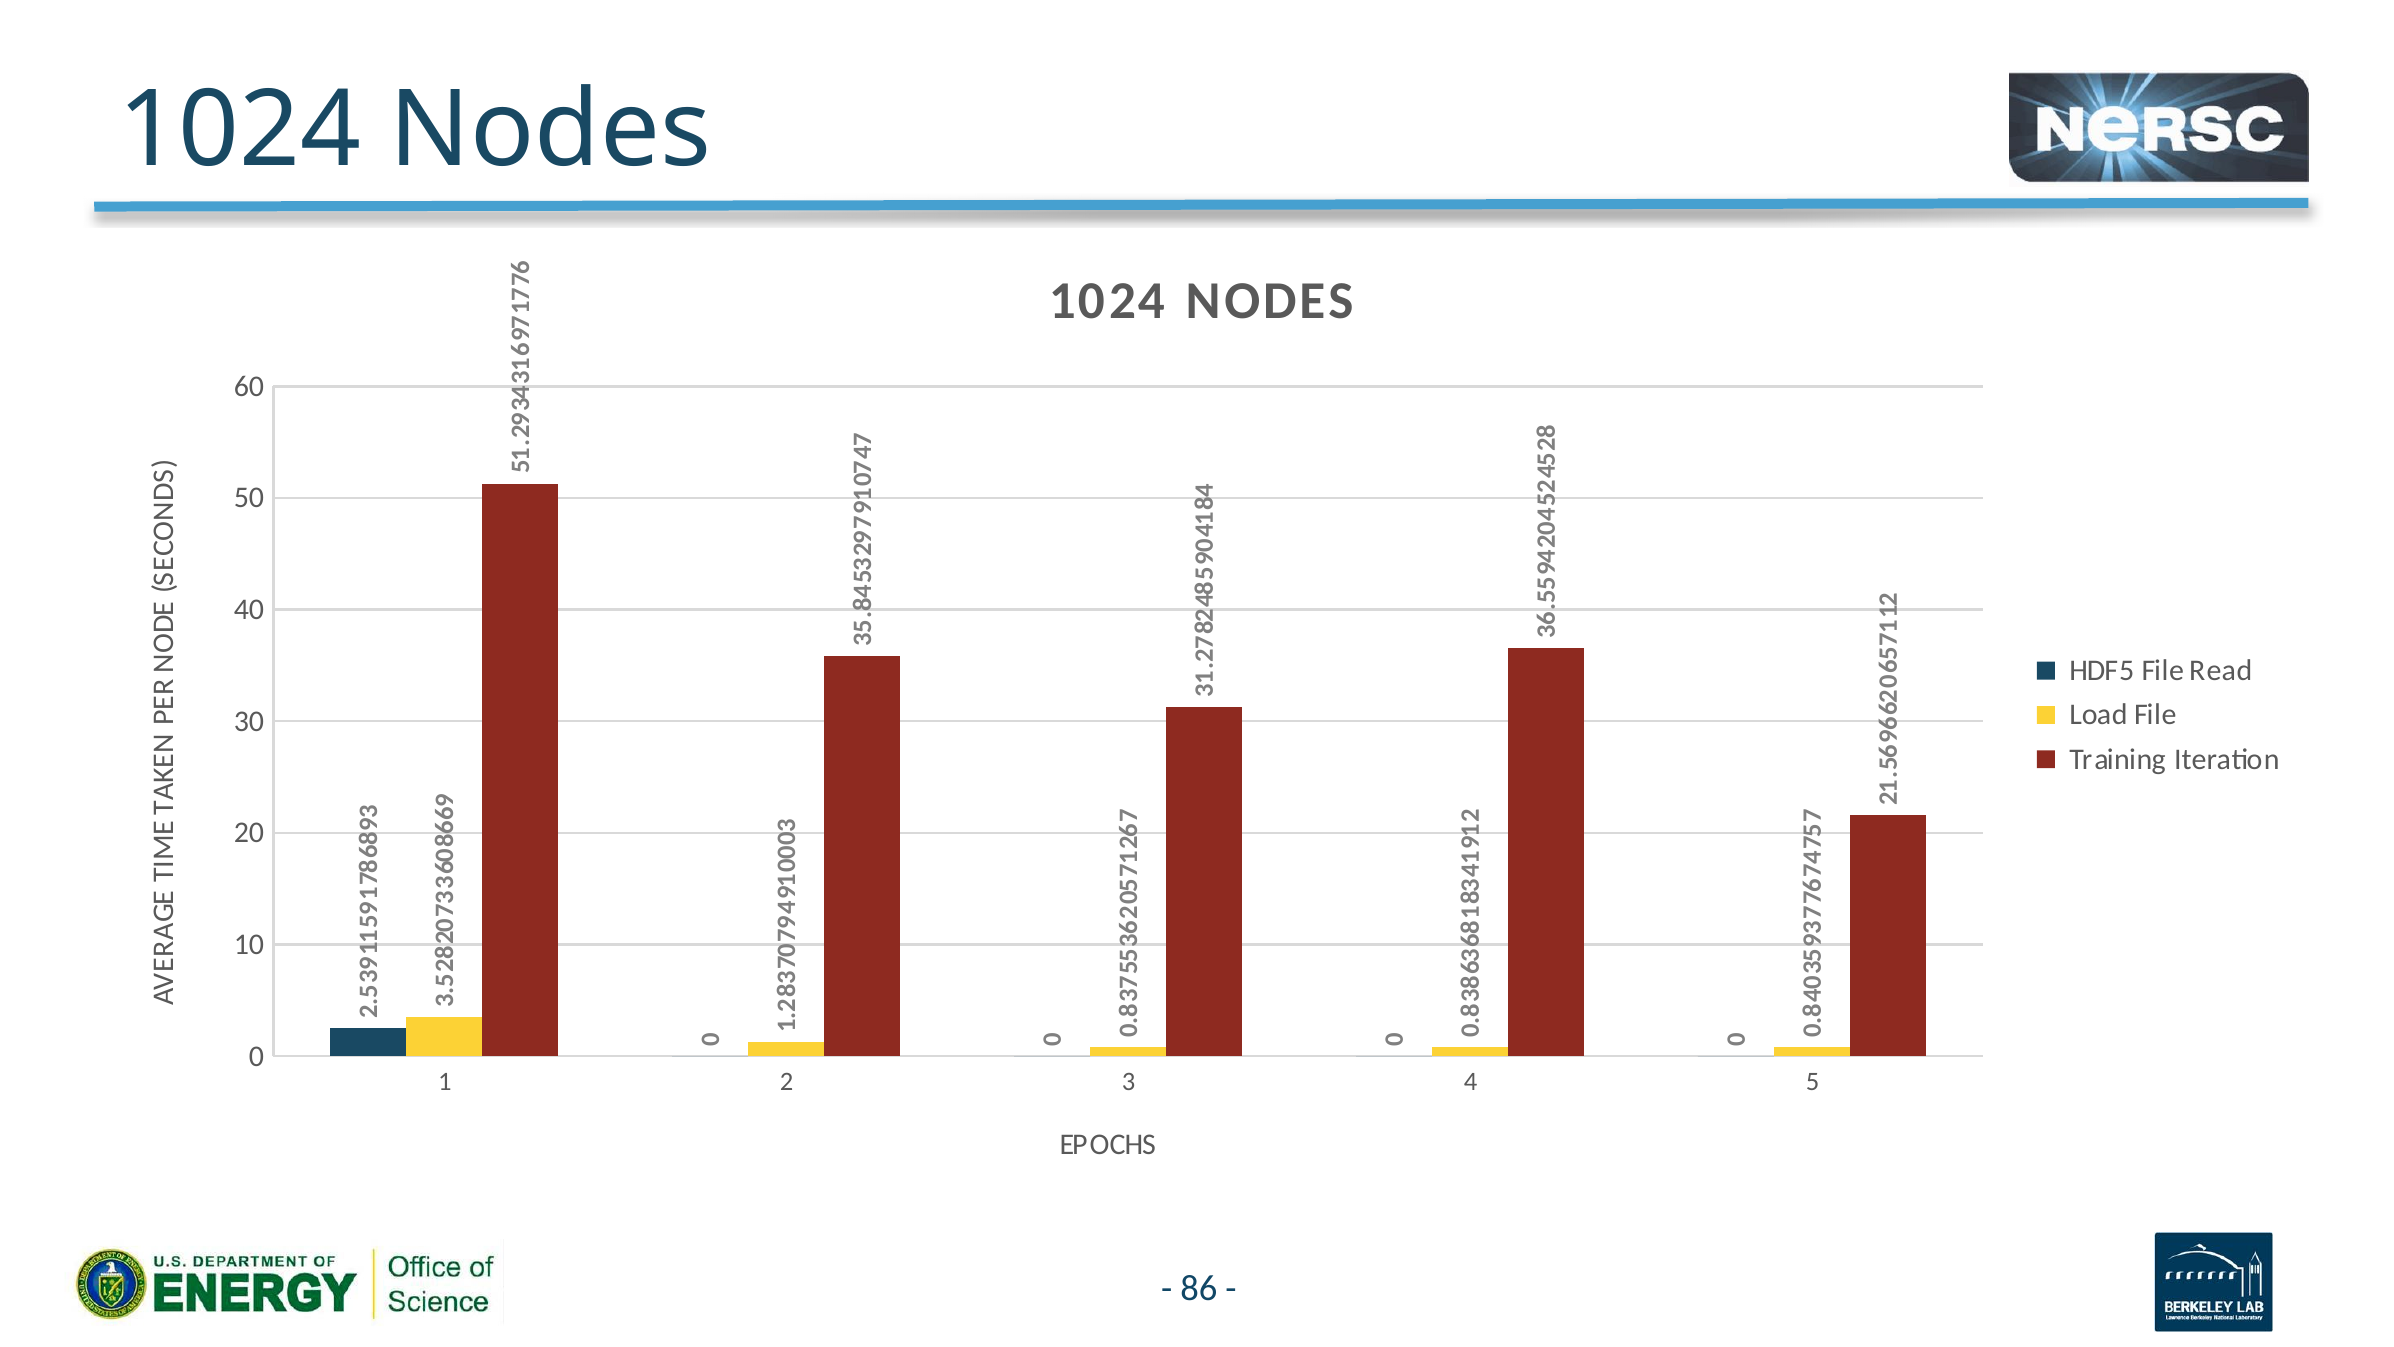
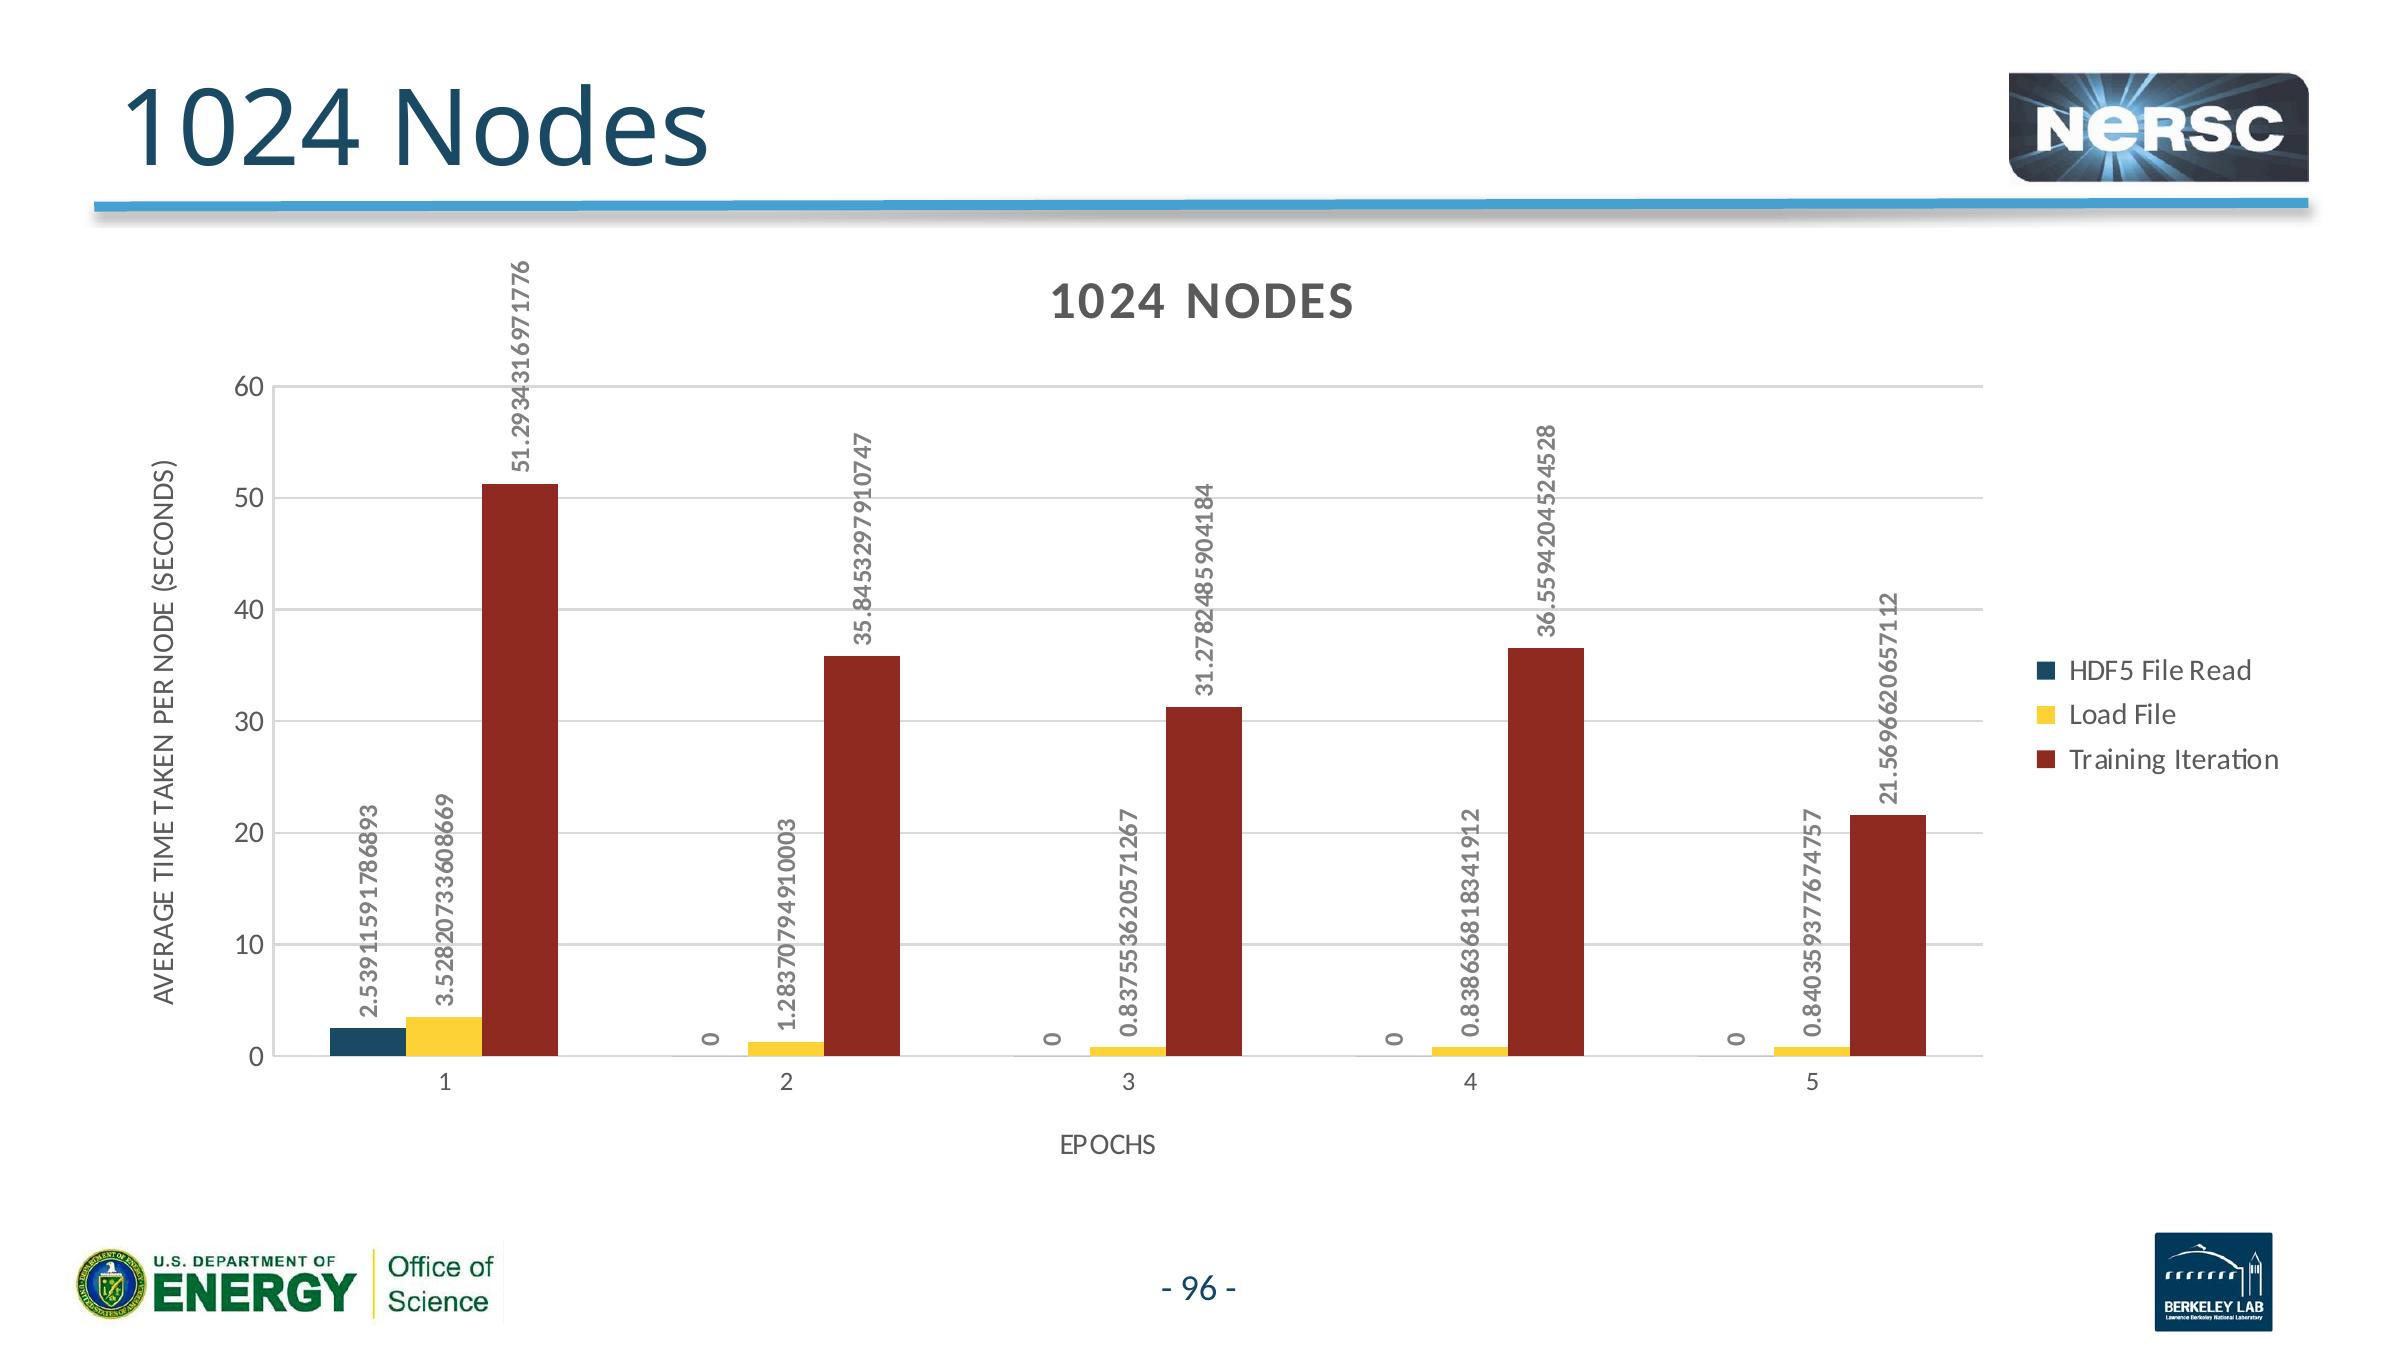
86: 86 -> 96
